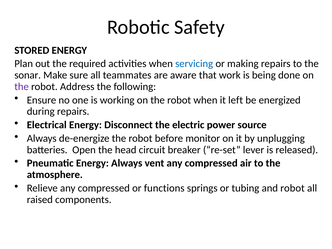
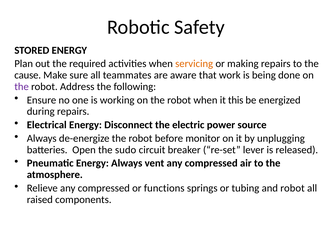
servicing colour: blue -> orange
sonar: sonar -> cause
left: left -> this
head: head -> sudo
